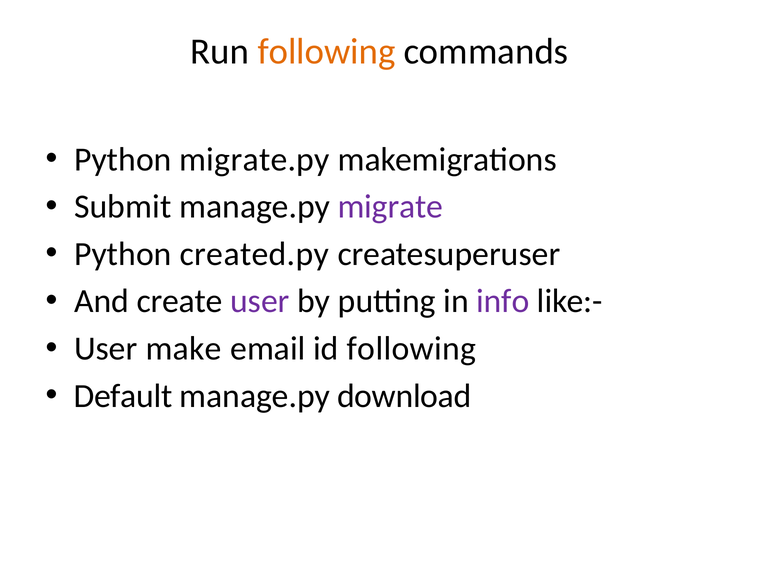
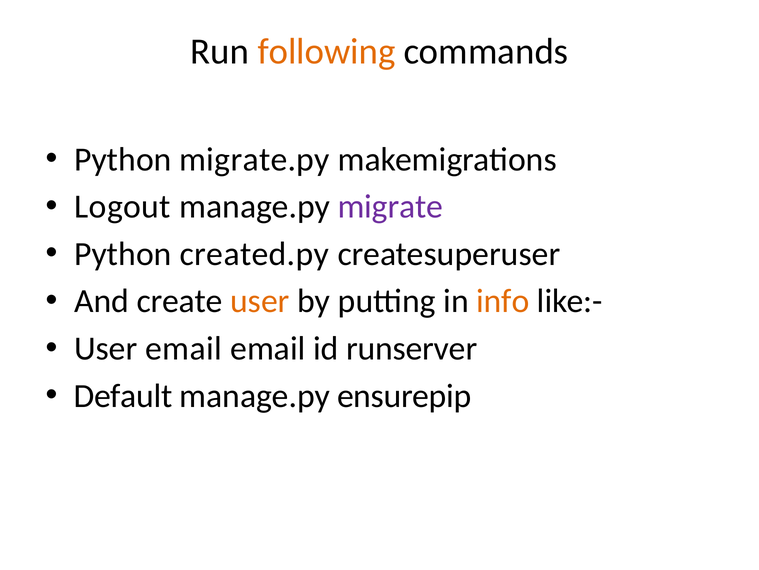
Submit: Submit -> Logout
user at (260, 301) colour: purple -> orange
info colour: purple -> orange
User make: make -> email
id following: following -> runserver
download: download -> ensurepip
